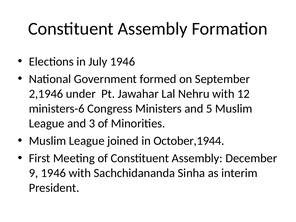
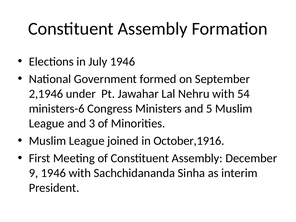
12: 12 -> 54
October,1944: October,1944 -> October,1916
